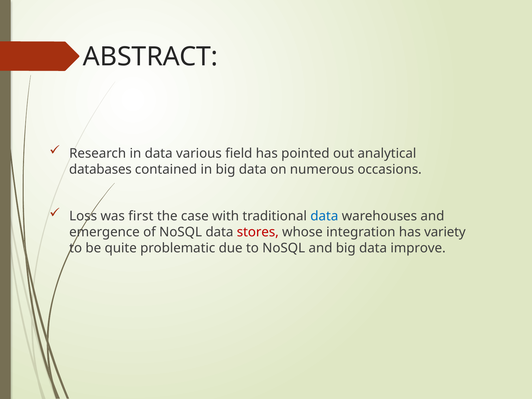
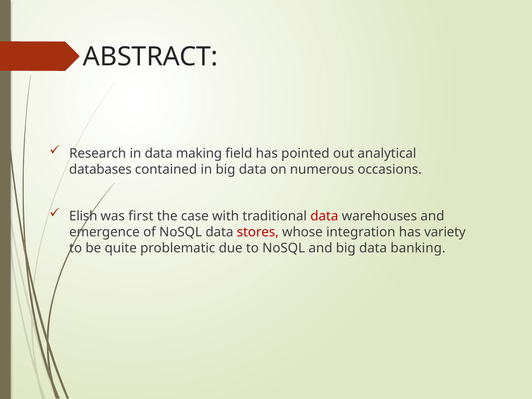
various: various -> making
Loss: Loss -> Elish
data at (324, 216) colour: blue -> red
improve: improve -> banking
